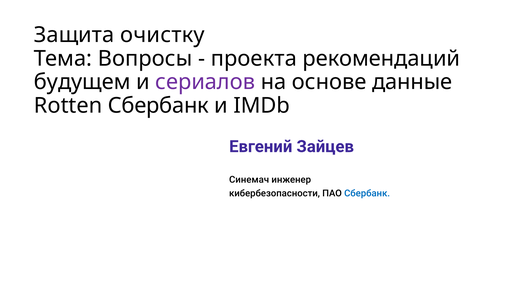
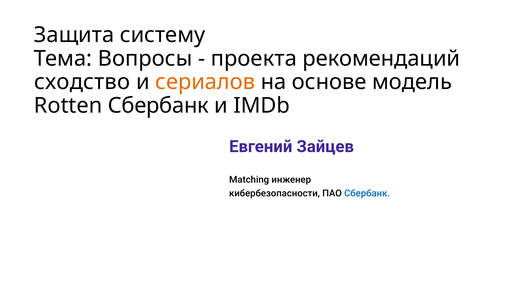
очистку: очистку -> систему
будущем: будущем -> сходство
сериалов colour: purple -> orange
данные: данные -> модель
Синемач: Синемач -> Matching
